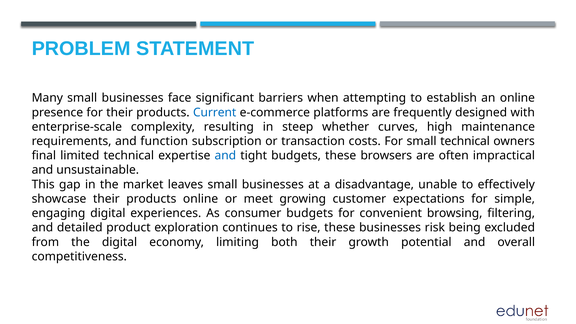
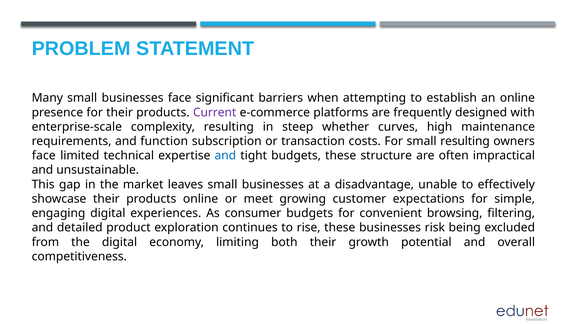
Current colour: blue -> purple
small technical: technical -> resulting
final at (44, 156): final -> face
browsers: browsers -> structure
